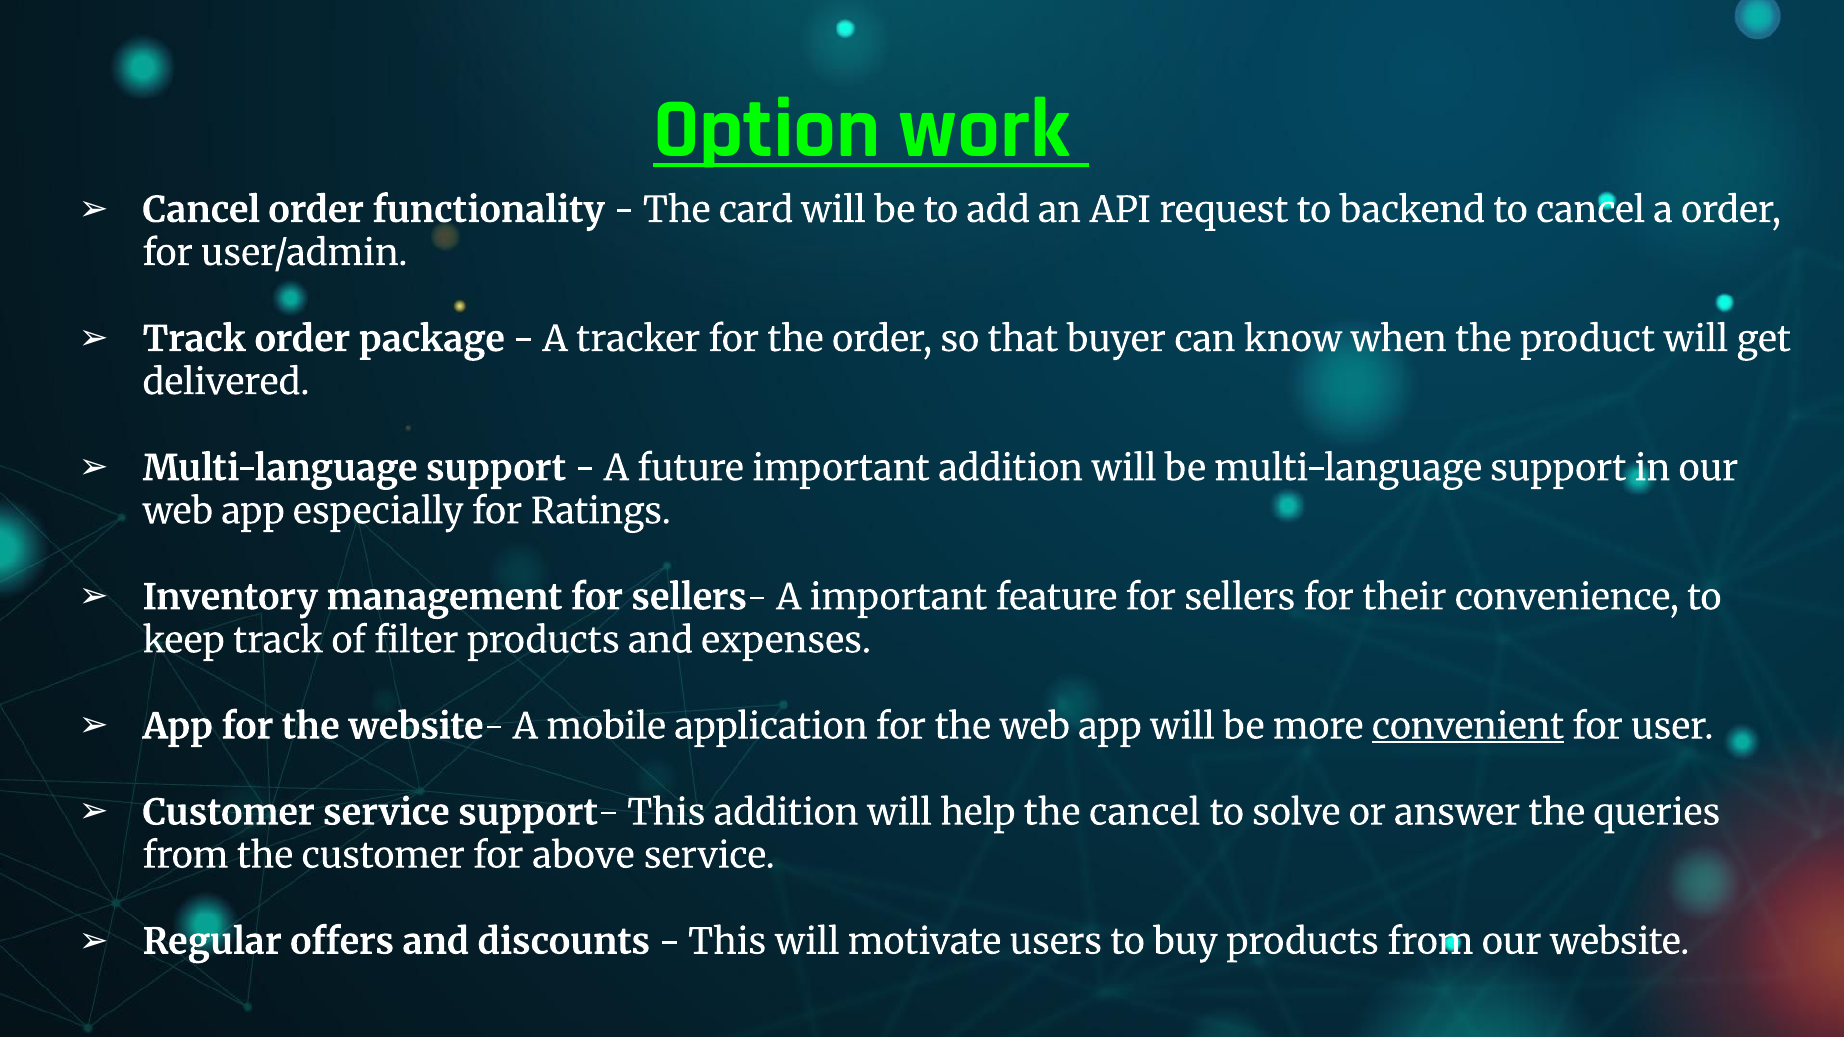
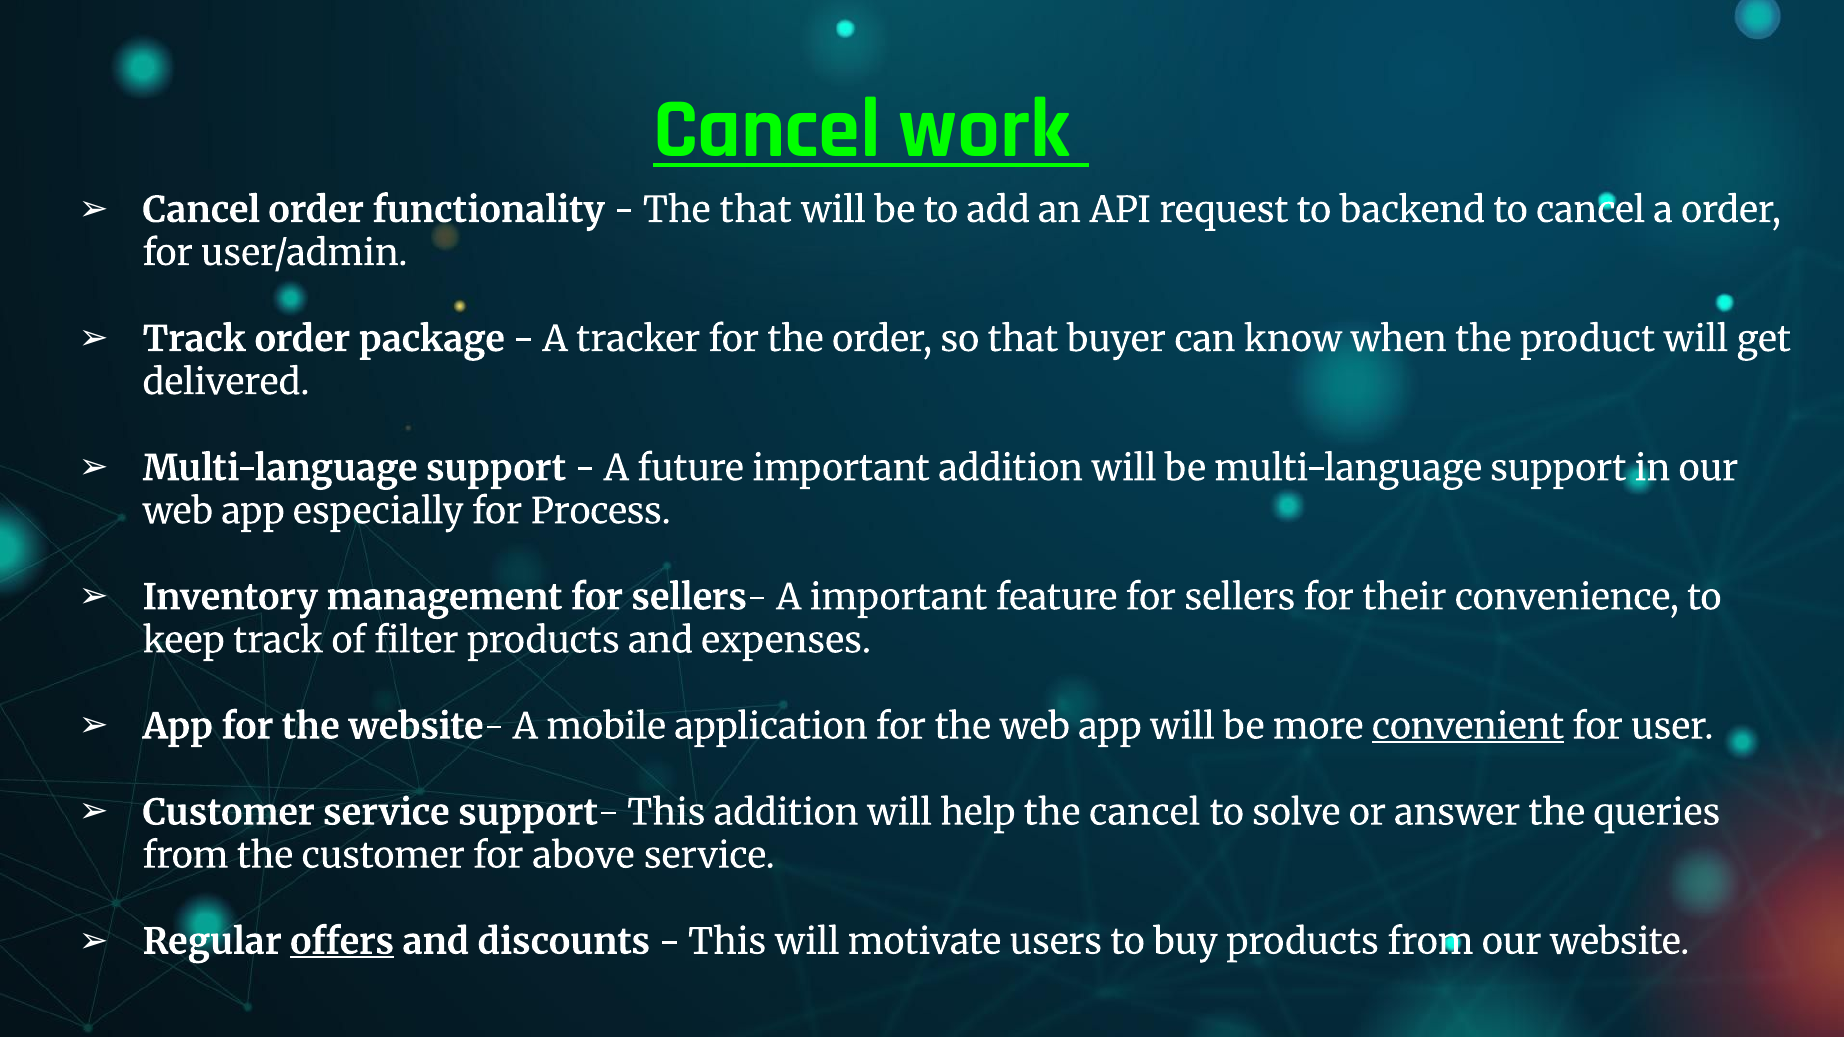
Option at (767, 128): Option -> Cancel
The card: card -> that
Ratings: Ratings -> Process
offers underline: none -> present
